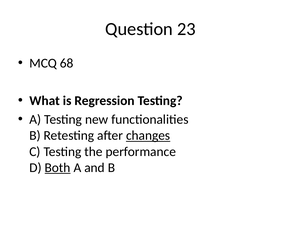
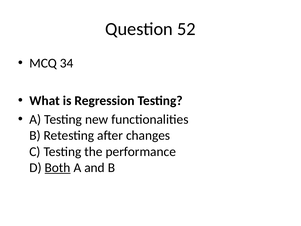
23: 23 -> 52
68: 68 -> 34
changes underline: present -> none
